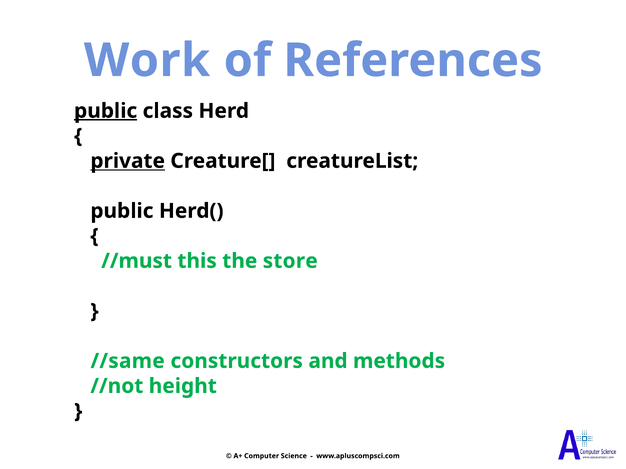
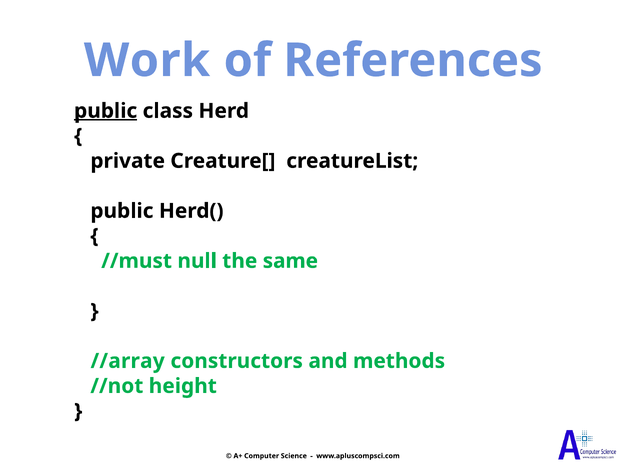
private underline: present -> none
this: this -> null
store: store -> same
//same: //same -> //array
